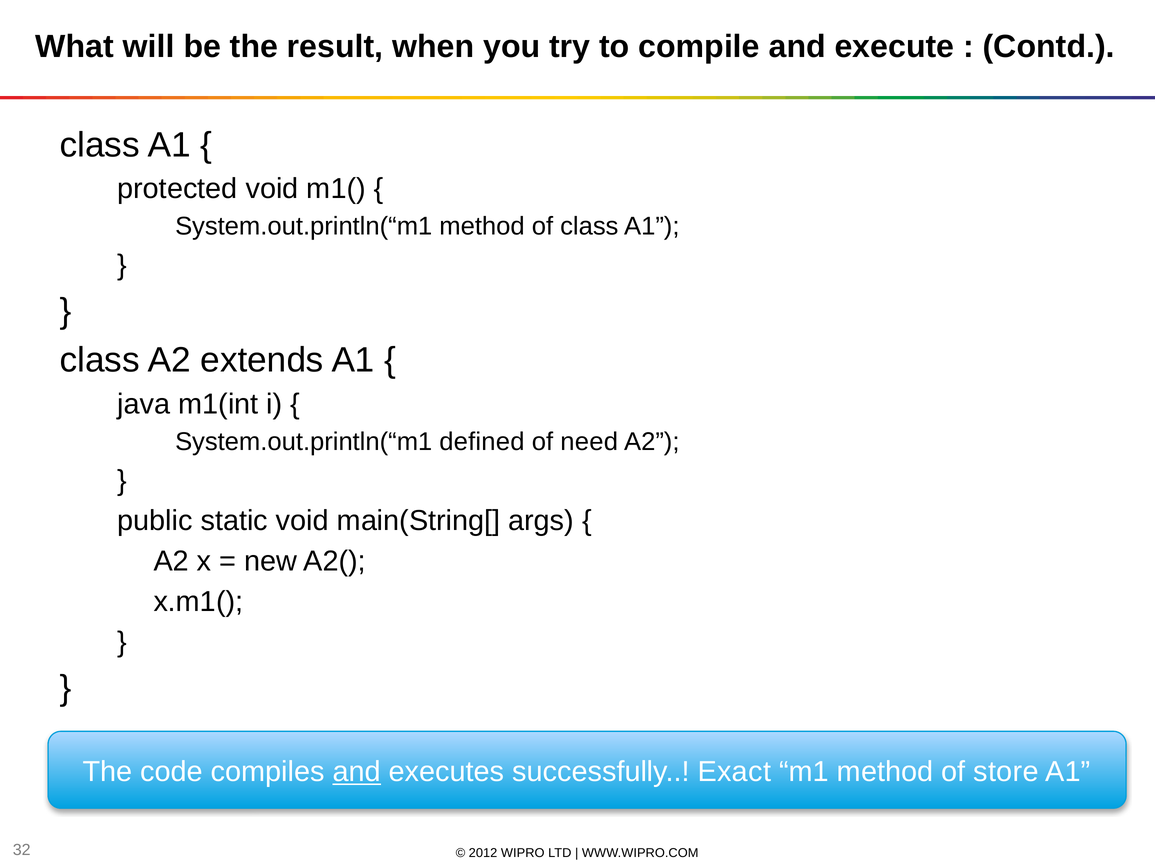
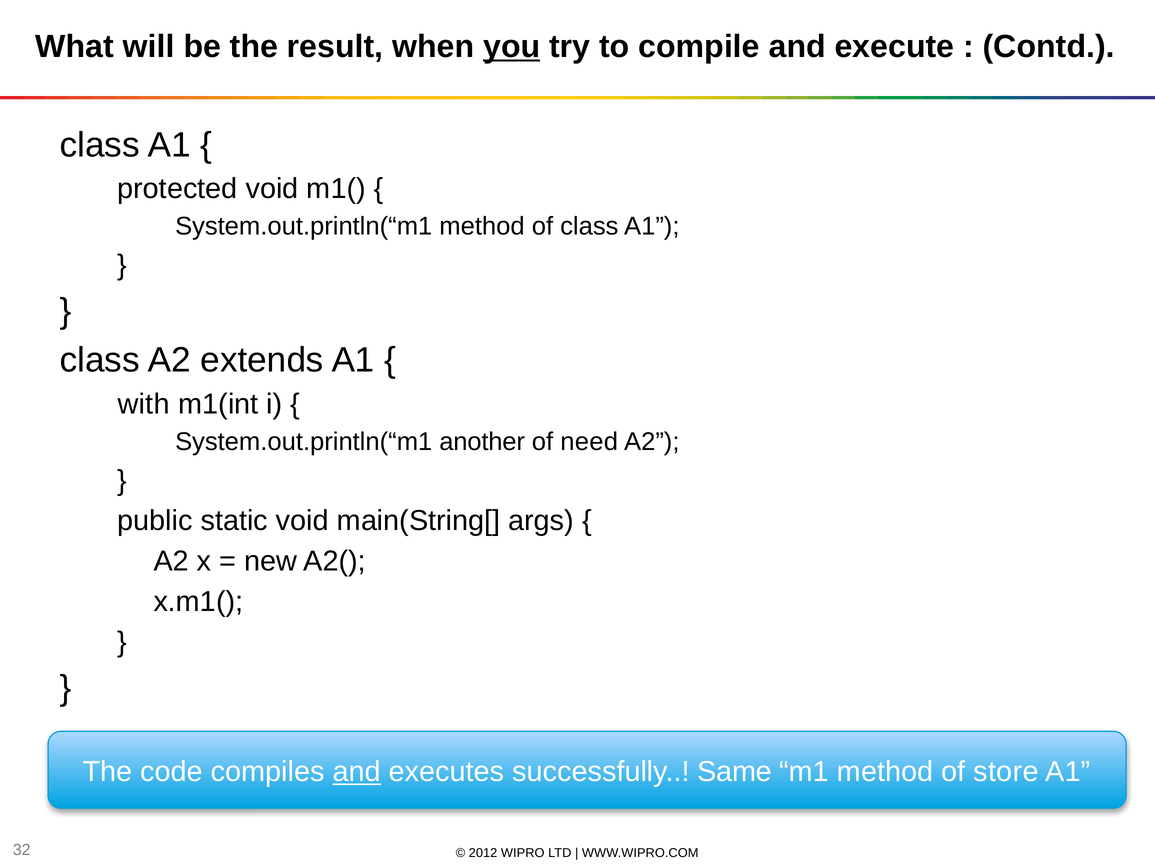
you underline: none -> present
java: java -> with
defined: defined -> another
Exact: Exact -> Same
